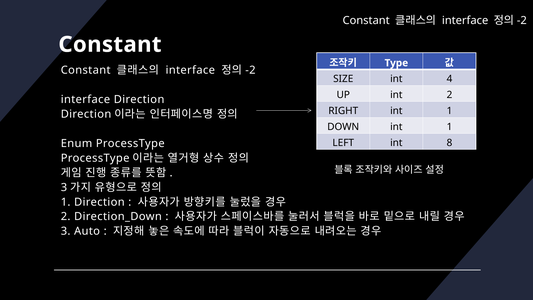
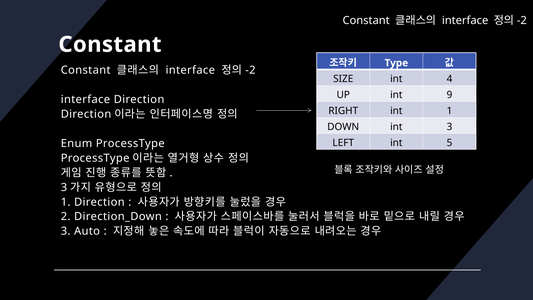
int 2: 2 -> 9
DOWN int 1: 1 -> 3
8: 8 -> 5
